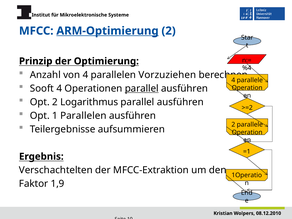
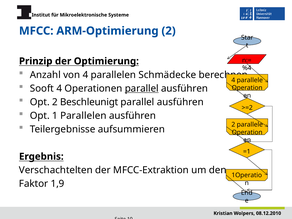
ARM-Optimierung underline: present -> none
Vorzuziehen: Vorzuziehen -> Schmädecke
Logarithmus: Logarithmus -> Beschleunigt
